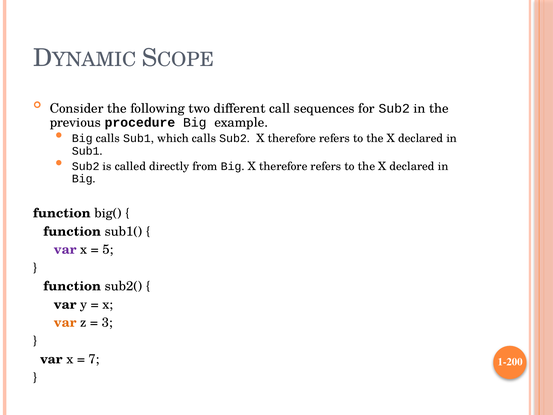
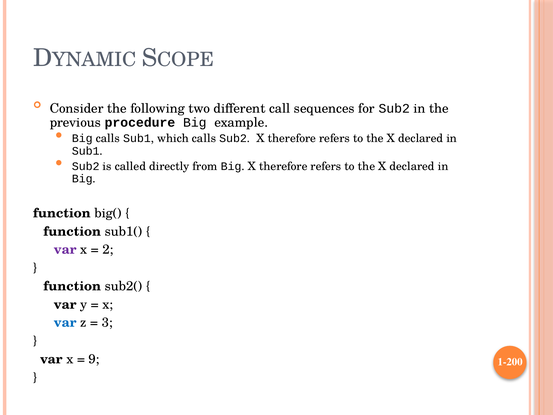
5: 5 -> 2
var at (65, 322) colour: orange -> blue
7: 7 -> 9
